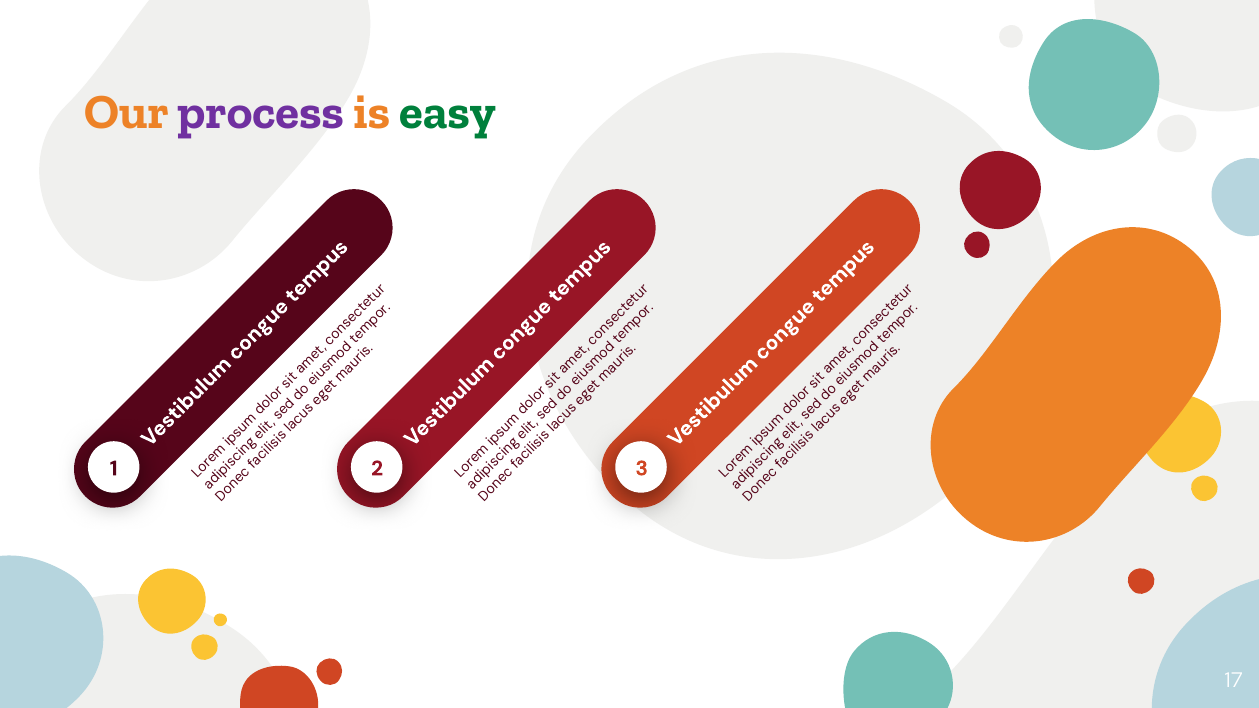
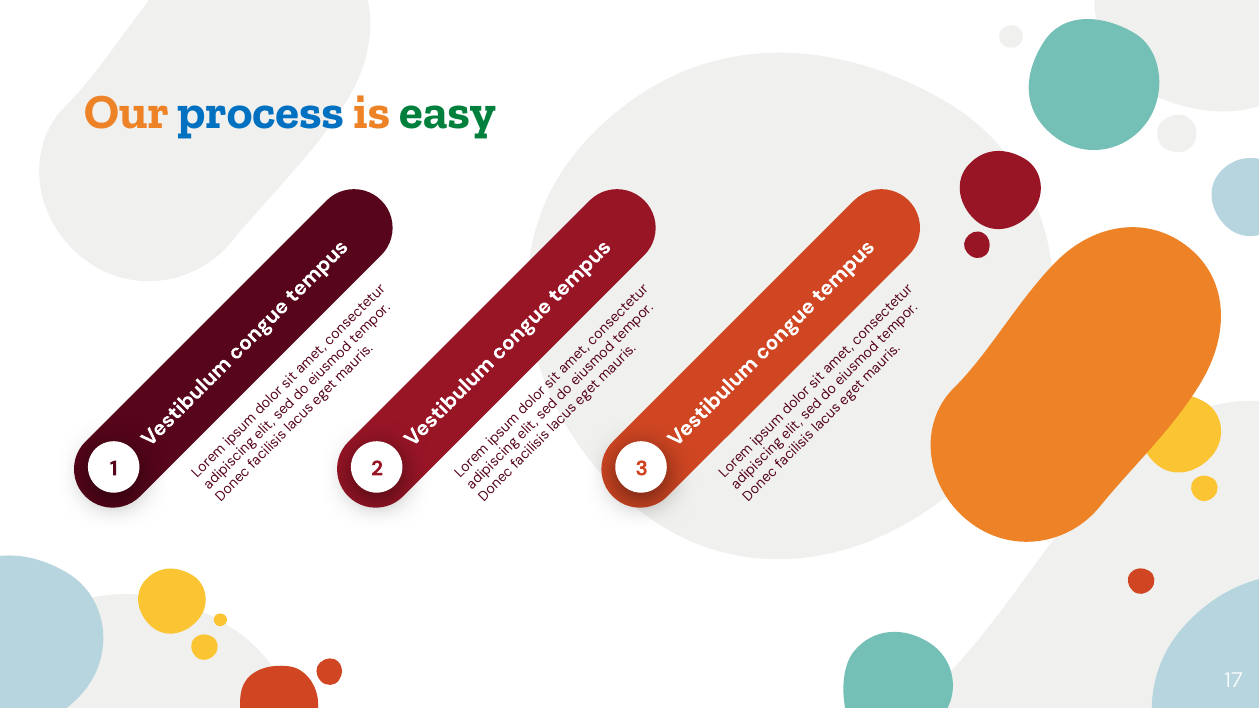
process colour: purple -> blue
